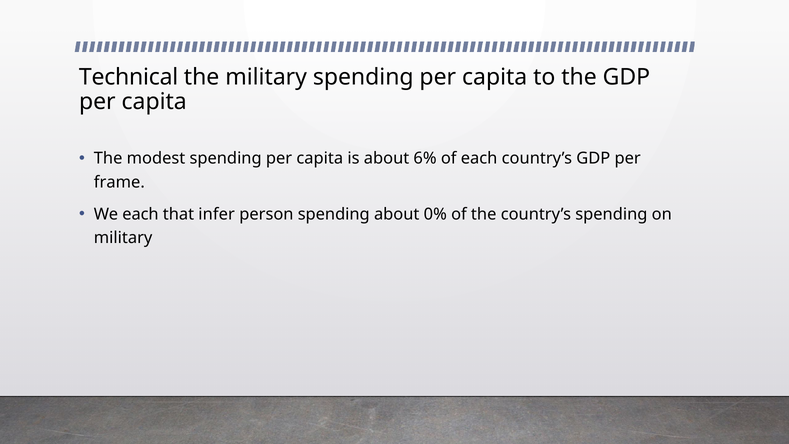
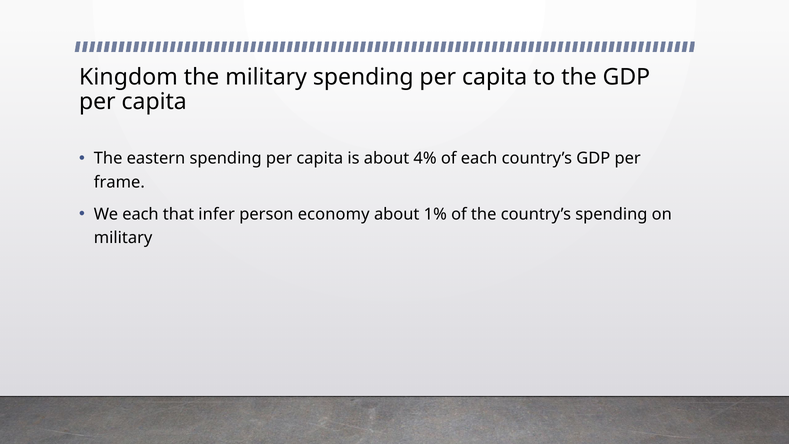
Technical: Technical -> Kingdom
modest: modest -> eastern
6%: 6% -> 4%
person spending: spending -> economy
0%: 0% -> 1%
